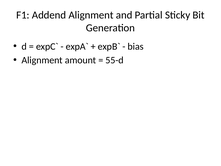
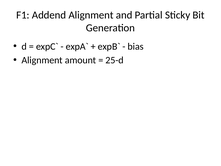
55-d: 55-d -> 25-d
